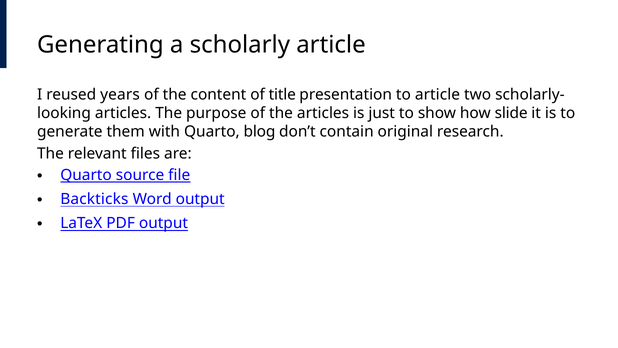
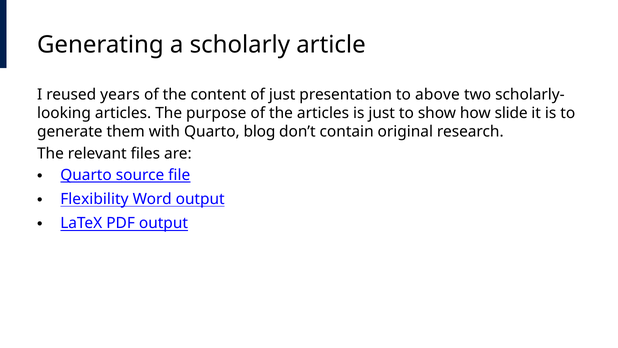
of title: title -> just
to article: article -> above
Backticks: Backticks -> Flexibility
